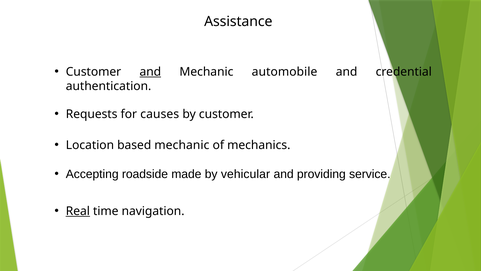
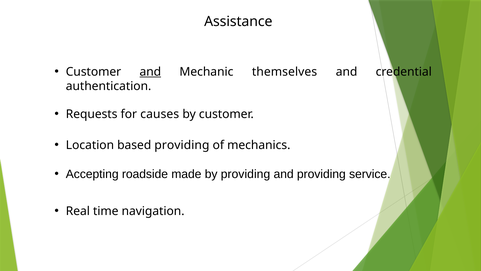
automobile: automobile -> themselves
based mechanic: mechanic -> providing
by vehicular: vehicular -> providing
Real underline: present -> none
